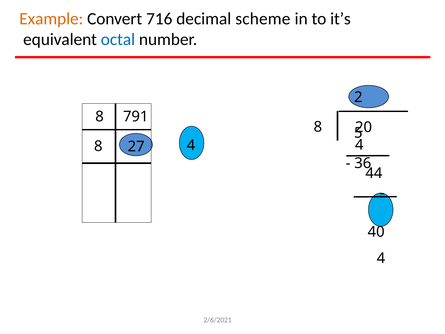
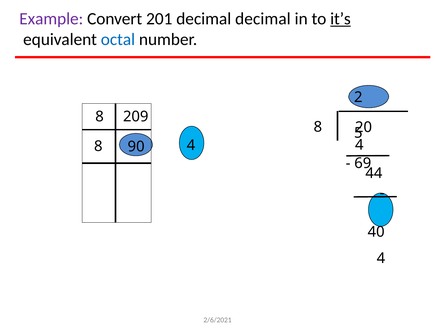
Example colour: orange -> purple
716: 716 -> 201
decimal scheme: scheme -> decimal
it’s underline: none -> present
791: 791 -> 209
27: 27 -> 90
36: 36 -> 69
